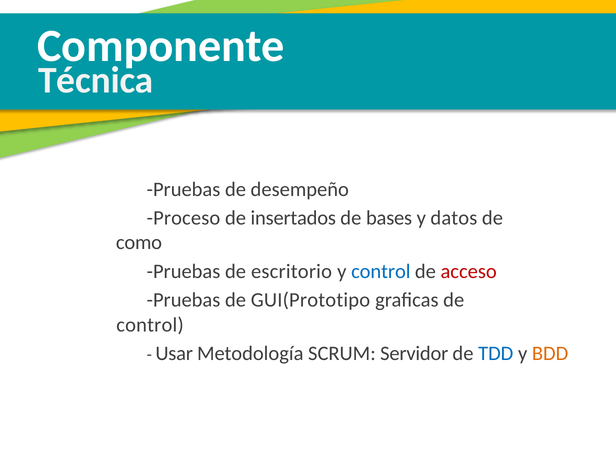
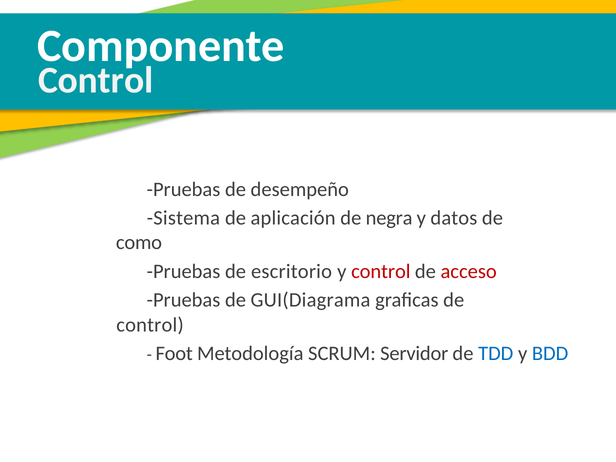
Técnica at (96, 80): Técnica -> Control
Proceso: Proceso -> Sistema
insertados: insertados -> aplicación
bases: bases -> negra
control at (381, 271) colour: blue -> red
GUI(Prototipo: GUI(Prototipo -> GUI(Diagrama
Usar: Usar -> Foot
BDD colour: orange -> blue
